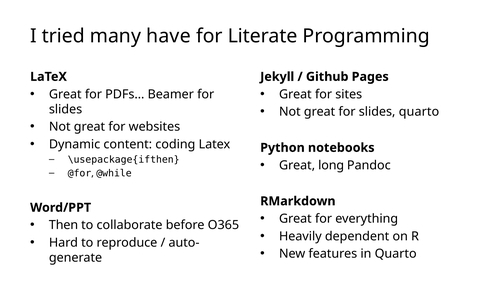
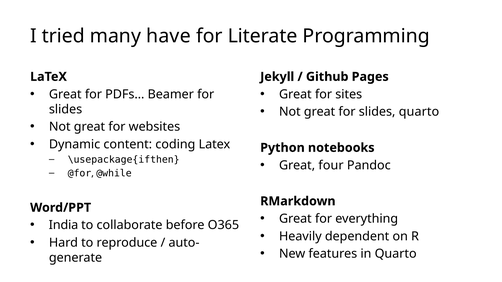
long: long -> four
Then: Then -> India
